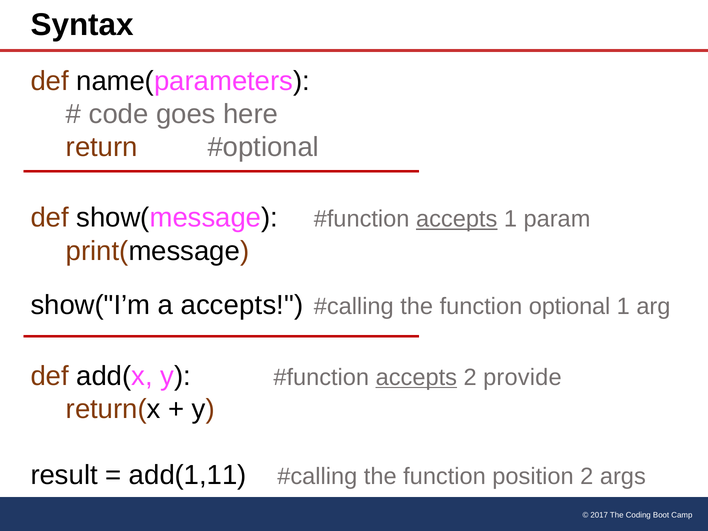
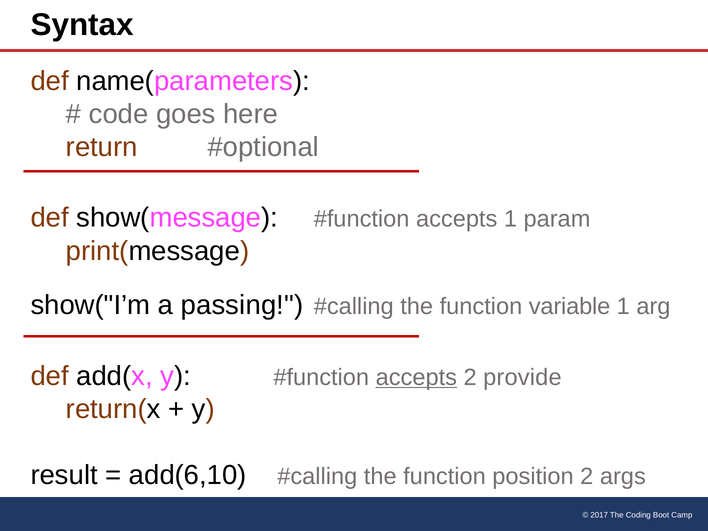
accepts at (457, 219) underline: present -> none
a accepts: accepts -> passing
optional: optional -> variable
add(1,11: add(1,11 -> add(6,10
